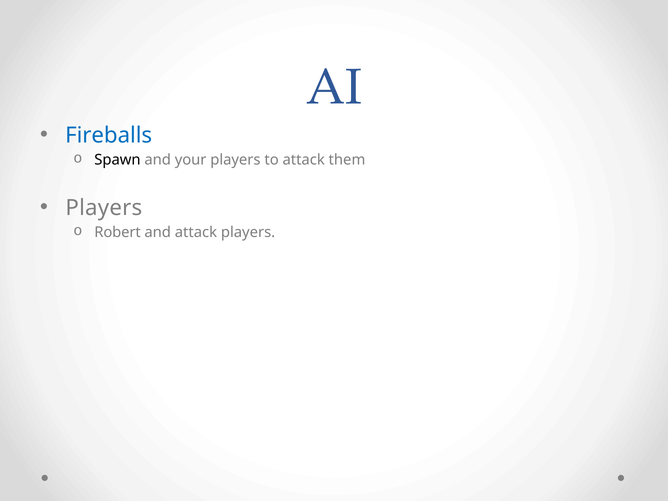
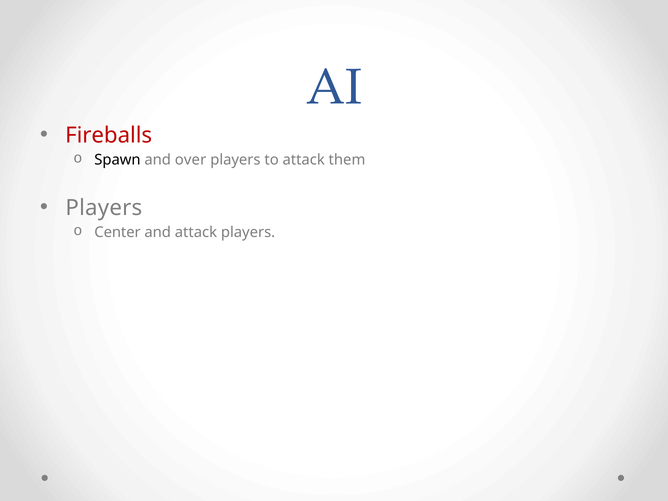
Fireballs colour: blue -> red
your: your -> over
Robert: Robert -> Center
